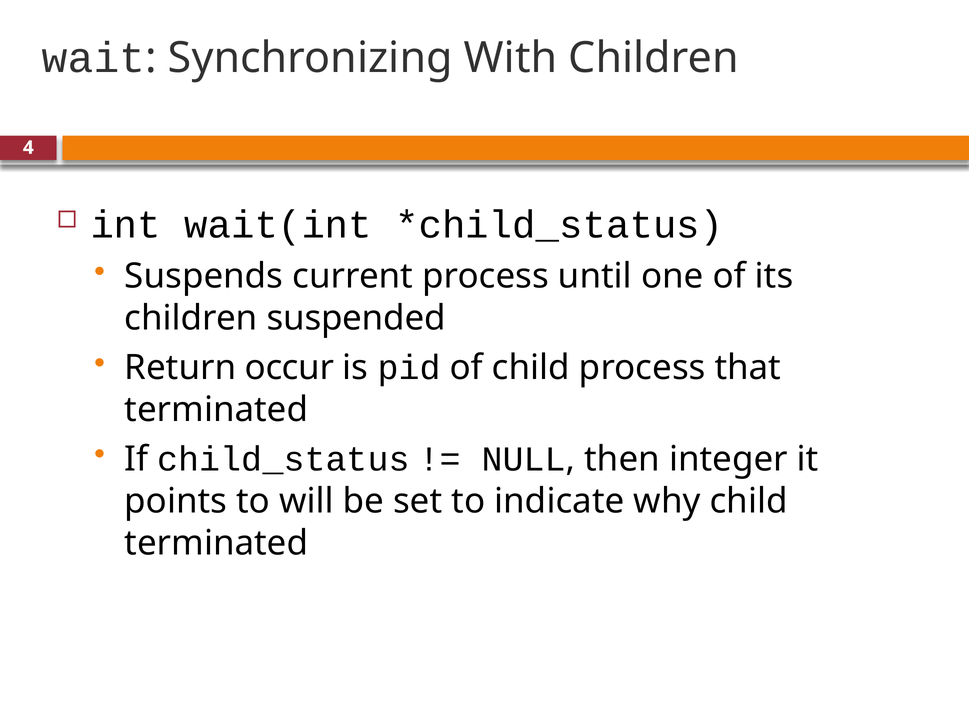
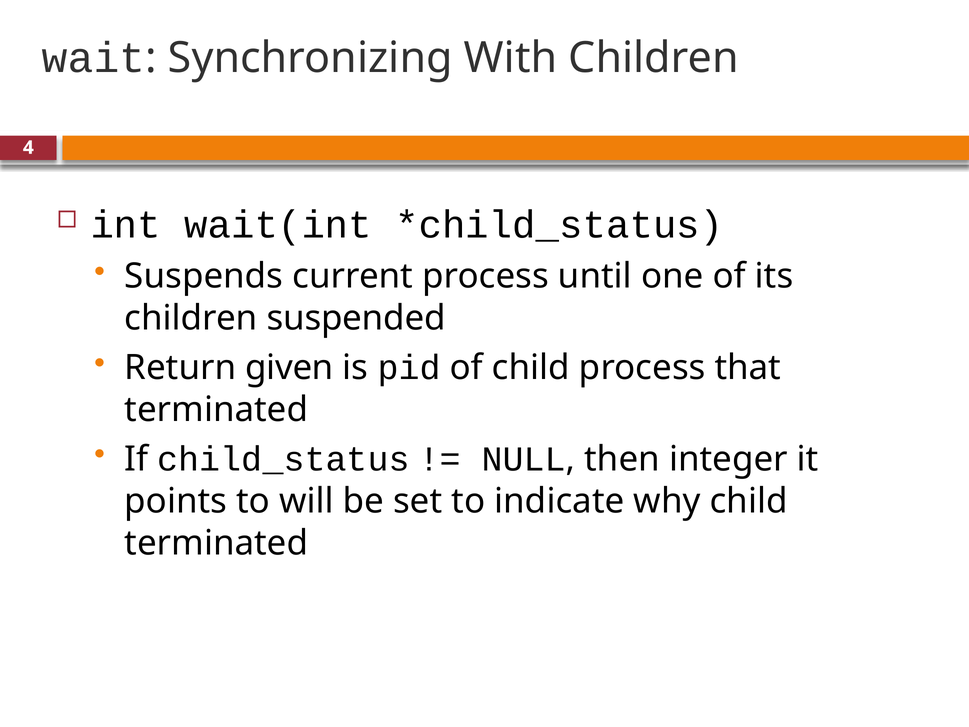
occur: occur -> given
